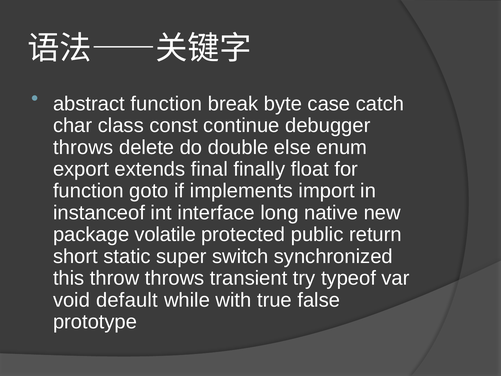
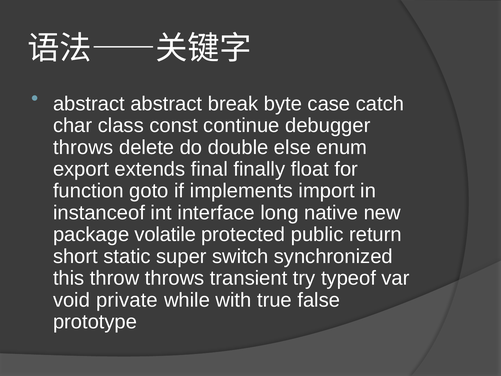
abstract function: function -> abstract
default: default -> private
